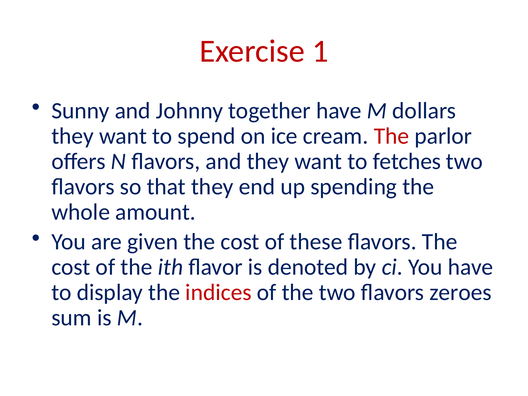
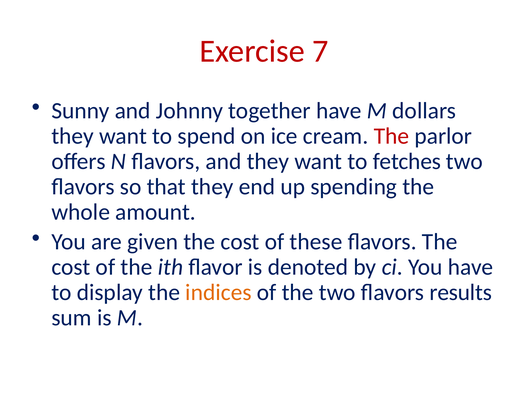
1: 1 -> 7
indices colour: red -> orange
zeroes: zeroes -> results
